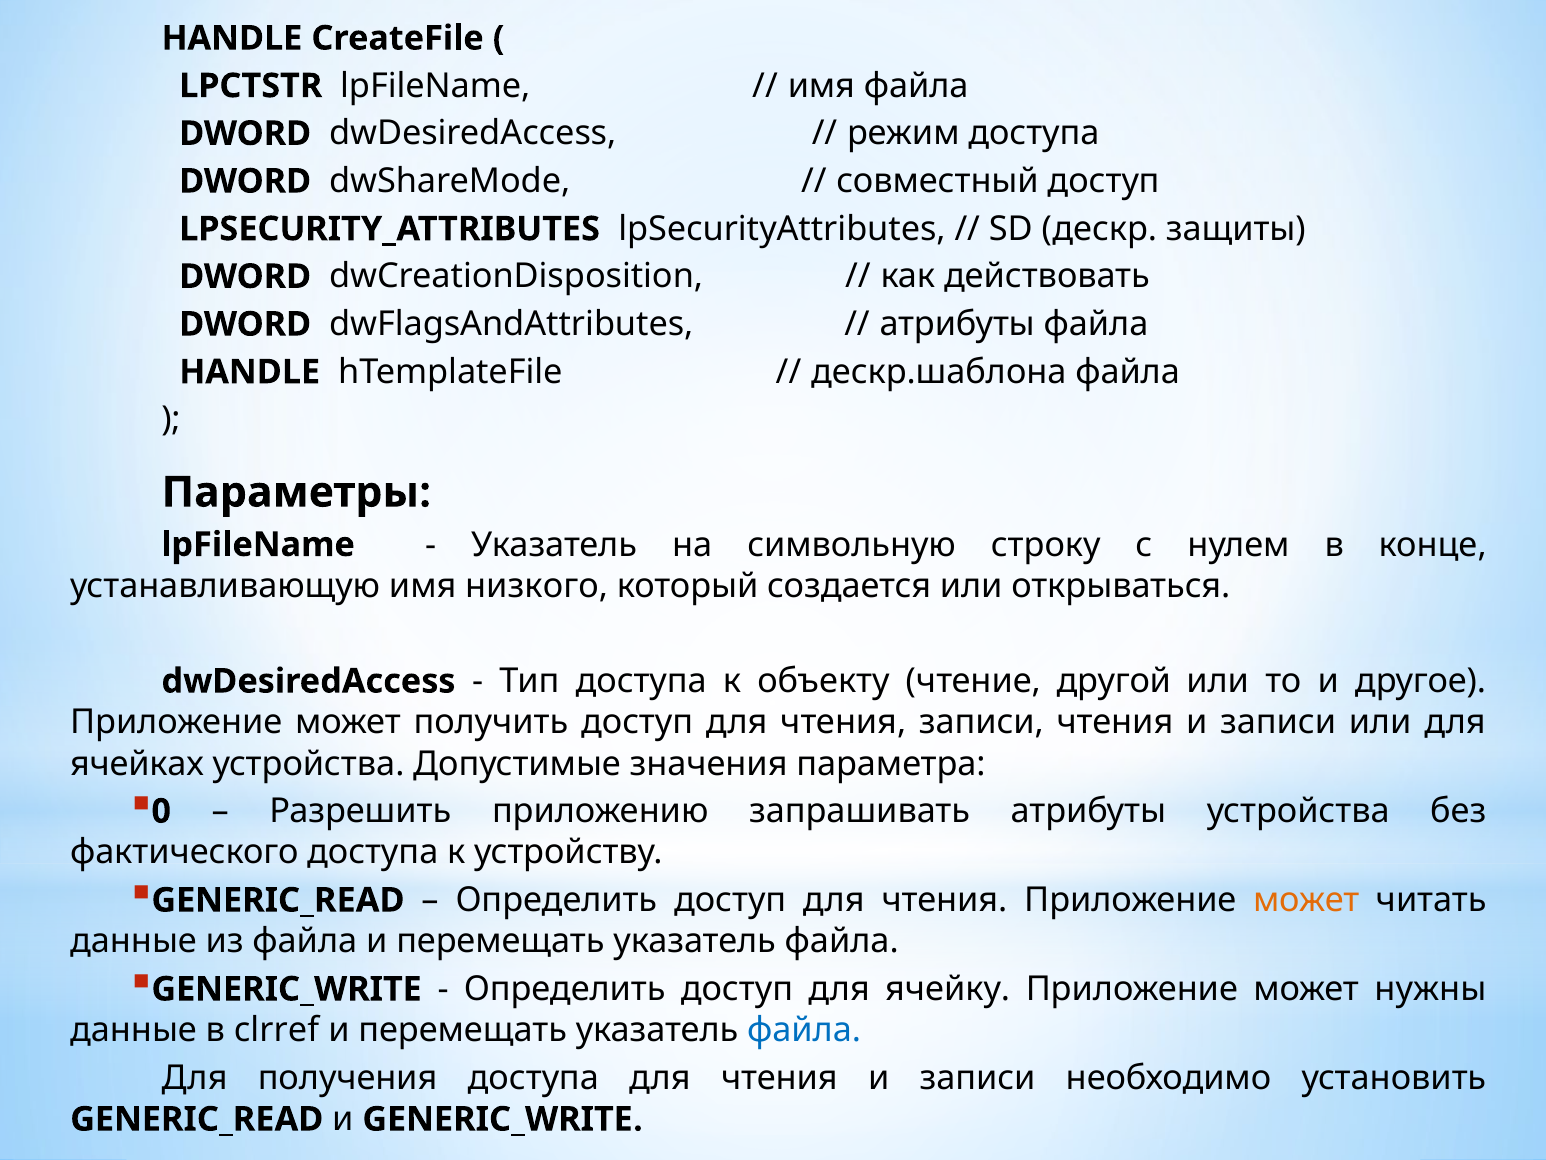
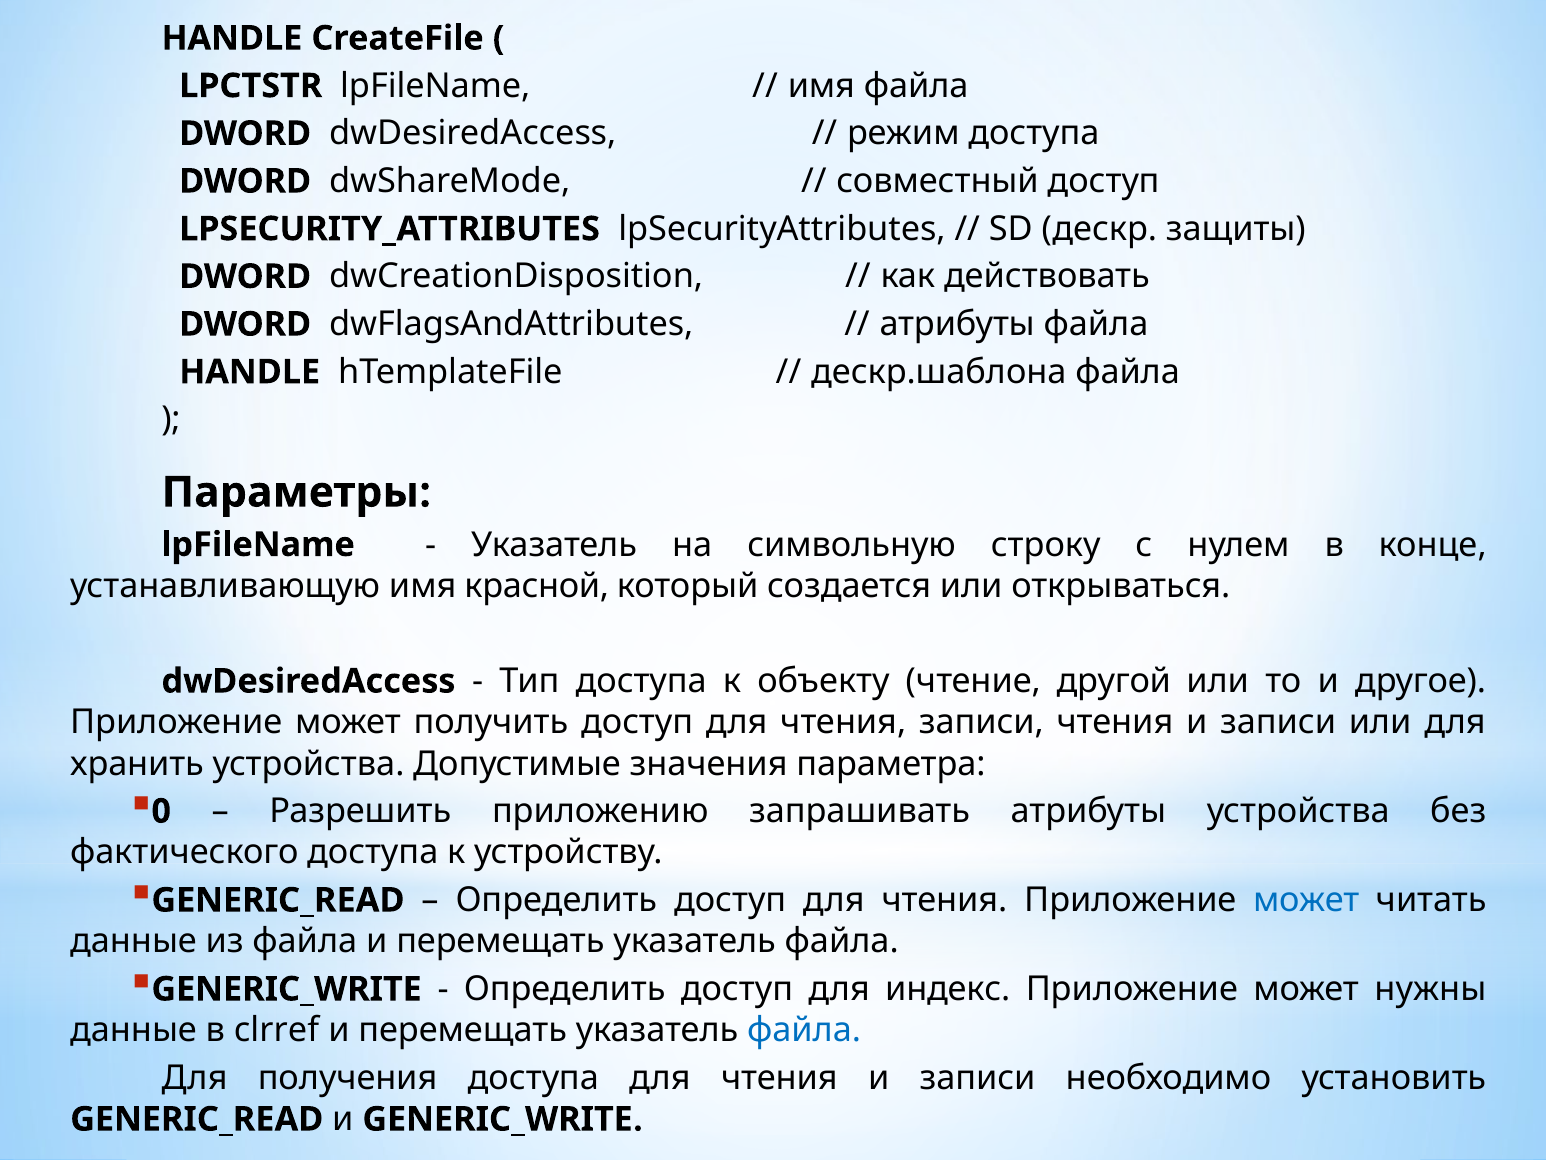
низкого: низкого -> красной
ячейках: ячейках -> хранить
может at (1306, 900) colour: orange -> blue
ячейку: ячейку -> индекс
